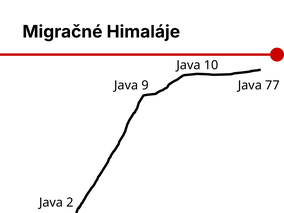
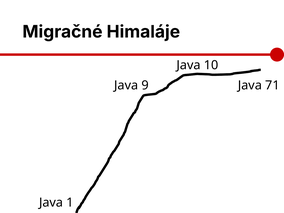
77: 77 -> 71
2: 2 -> 1
